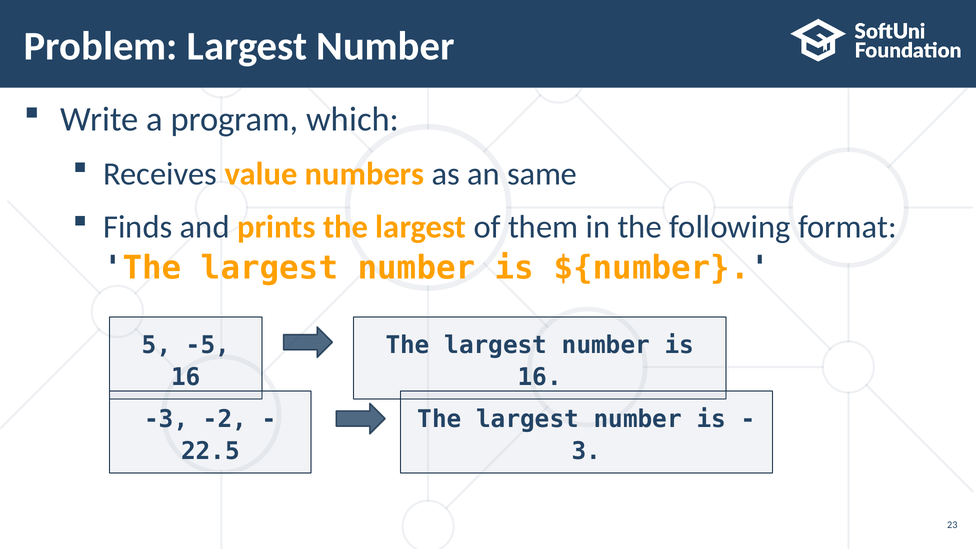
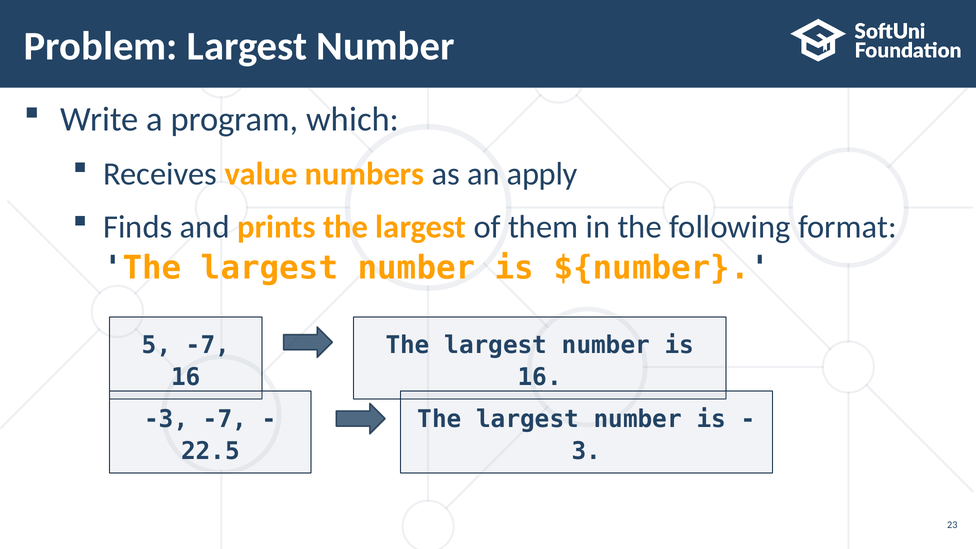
same: same -> apply
5 -5: -5 -> -7
-3 -2: -2 -> -7
